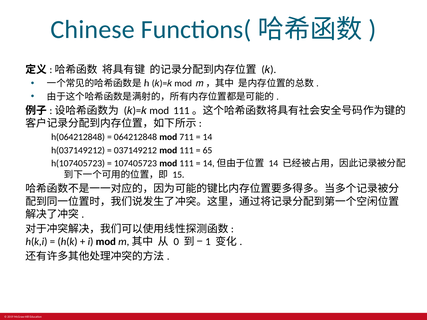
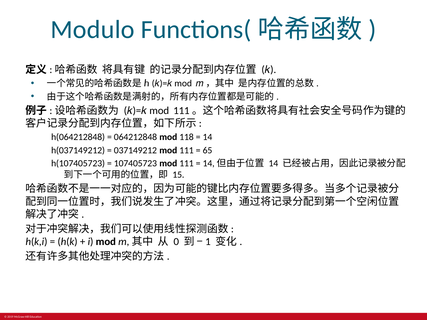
Chinese: Chinese -> Modulo
711: 711 -> 118
